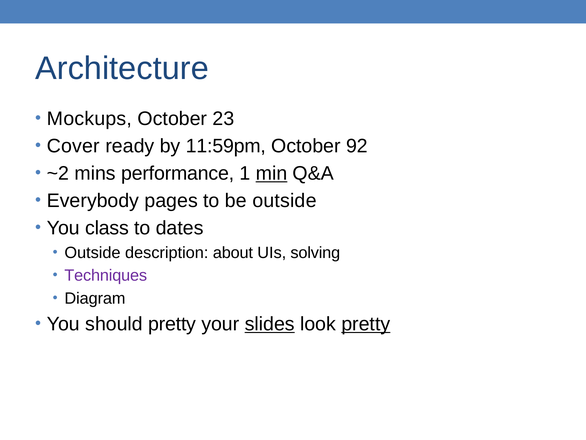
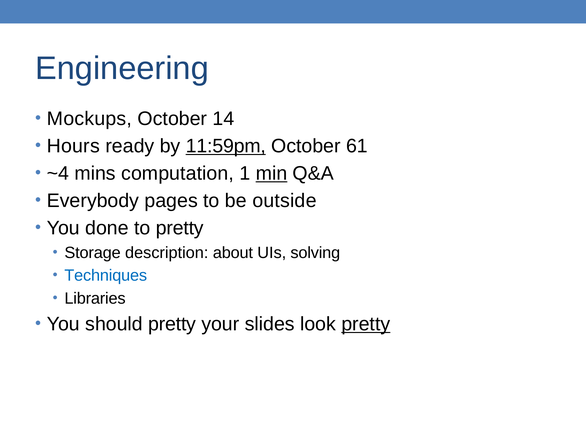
Architecture: Architecture -> Engineering
23: 23 -> 14
Cover: Cover -> Hours
11:59pm underline: none -> present
92: 92 -> 61
~2: ~2 -> ~4
performance: performance -> computation
class: class -> done
to dates: dates -> pretty
Outside at (92, 252): Outside -> Storage
Techniques colour: purple -> blue
Diagram: Diagram -> Libraries
slides underline: present -> none
